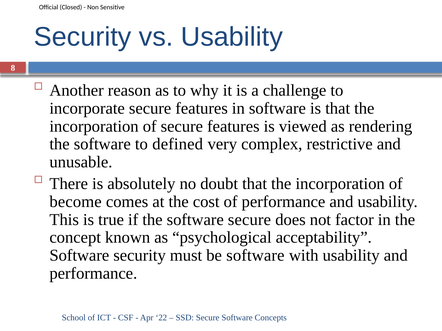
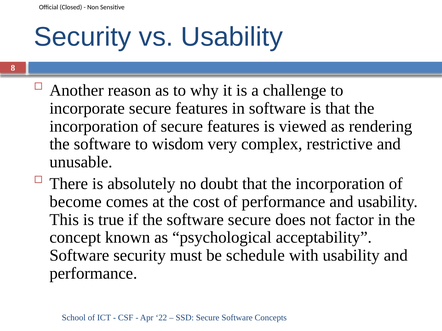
defined: defined -> wisdom
be software: software -> schedule
